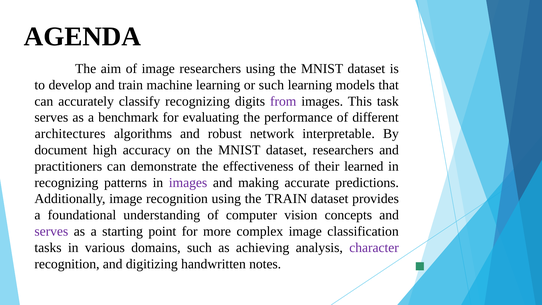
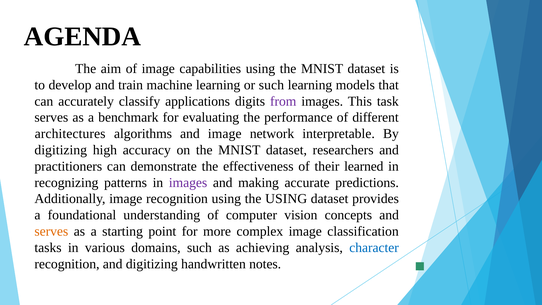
image researchers: researchers -> capabilities
classify recognizing: recognizing -> applications
and robust: robust -> image
document at (61, 150): document -> digitizing
the TRAIN: TRAIN -> USING
serves at (51, 231) colour: purple -> orange
character colour: purple -> blue
